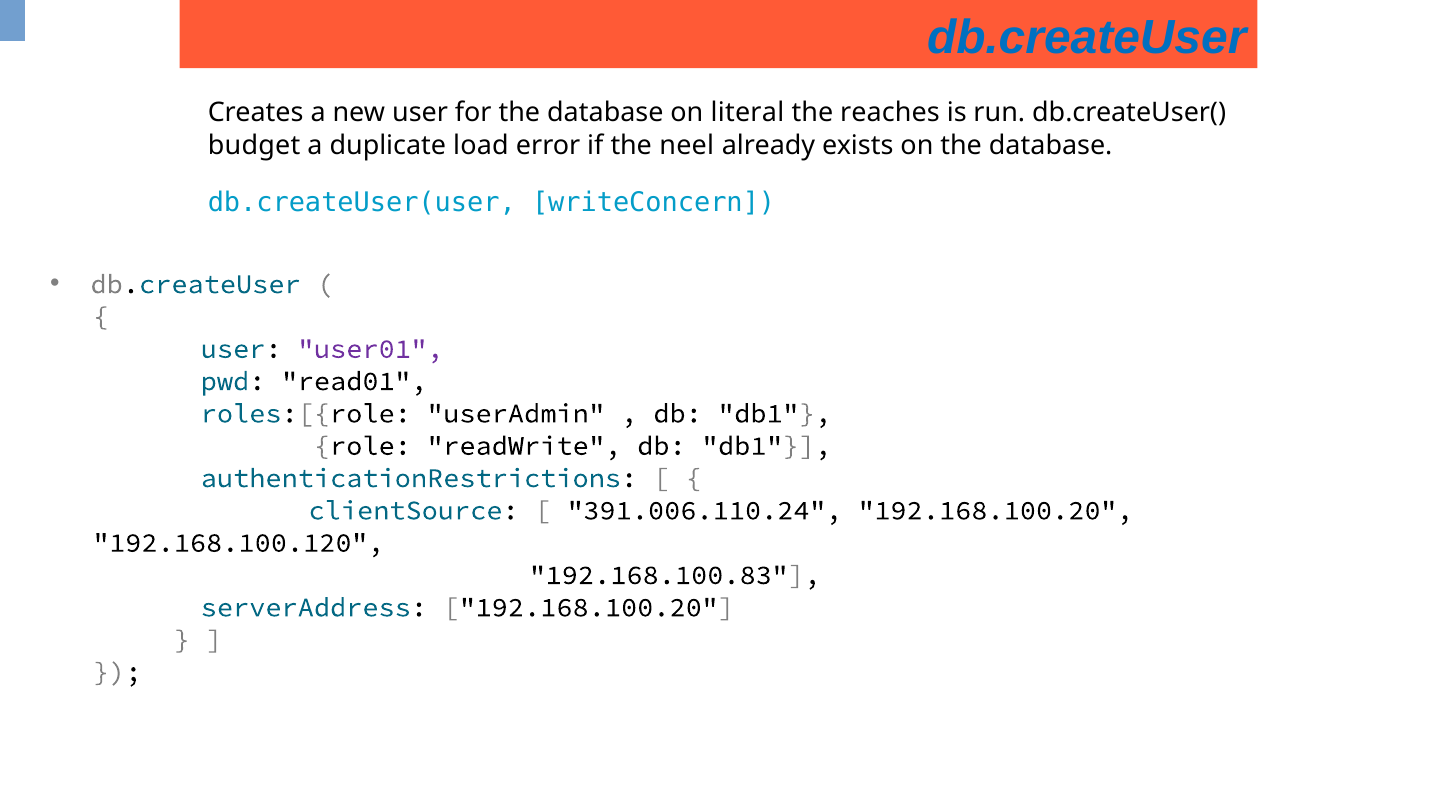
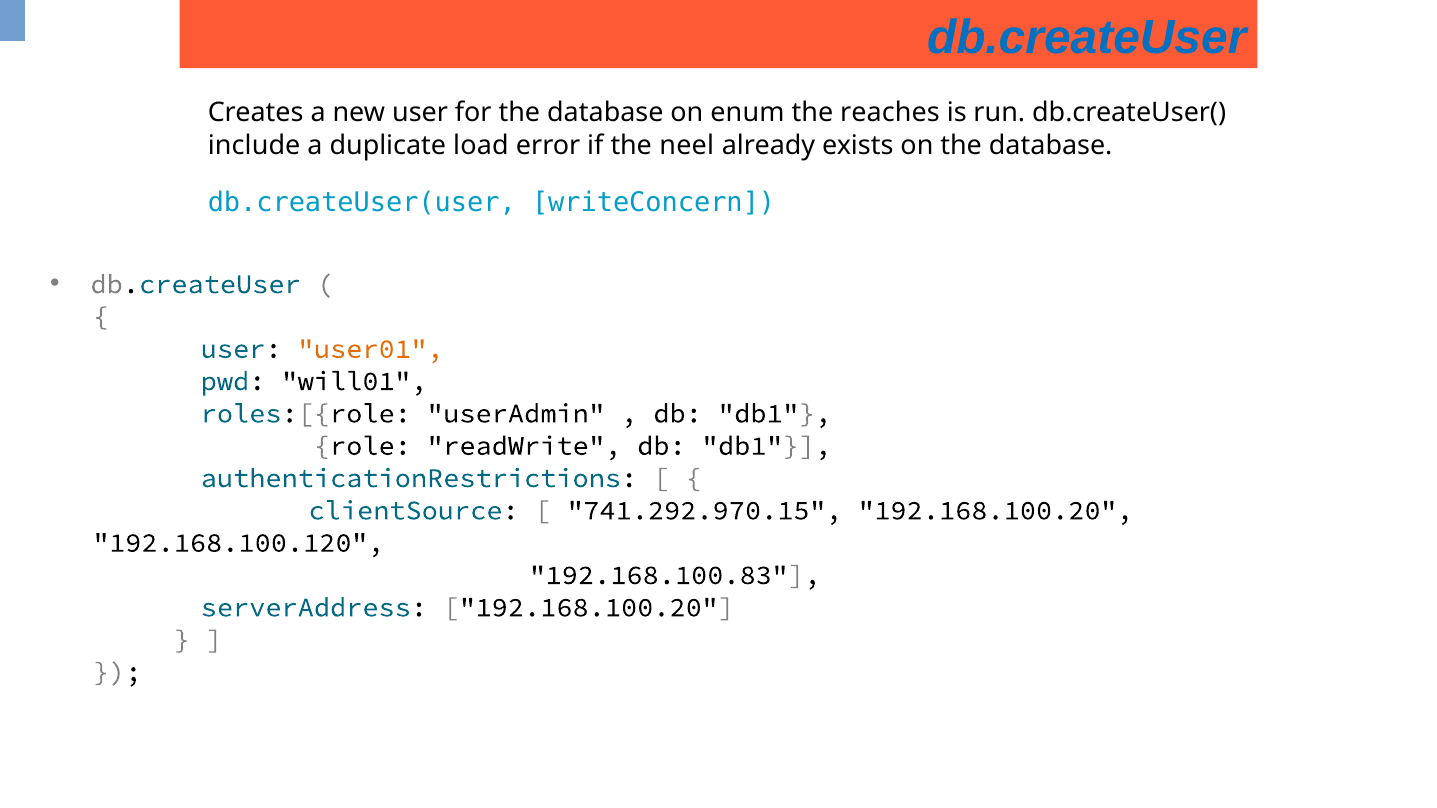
literal: literal -> enum
budget: budget -> include
user01 colour: purple -> orange
read01: read01 -> will01
391.006.110.24: 391.006.110.24 -> 741.292.970.15
